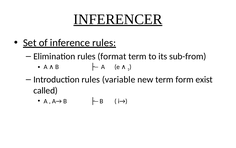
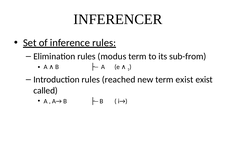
INFERENCER underline: present -> none
format: format -> modus
variable: variable -> reached
term form: form -> exist
